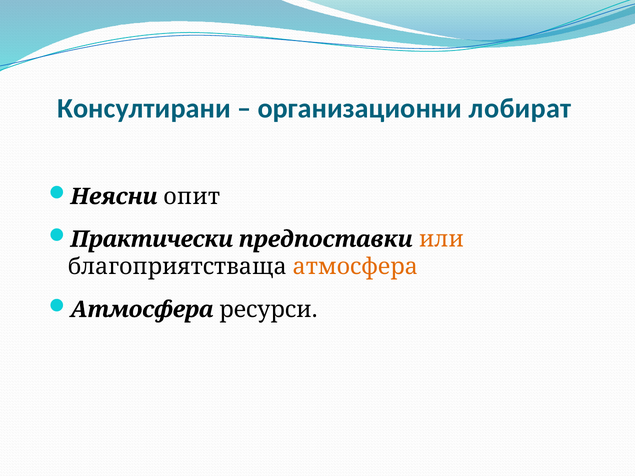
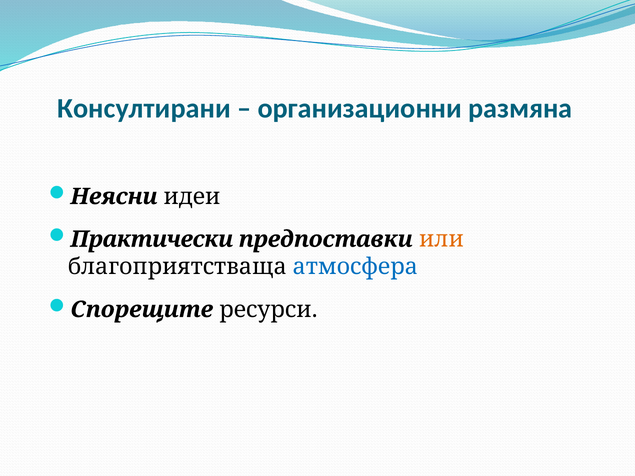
лобират: лобират -> размяна
опит: опит -> идеи
атмосфера at (355, 267) colour: orange -> blue
Атмосфера at (142, 310): Атмосфера -> Спорещите
